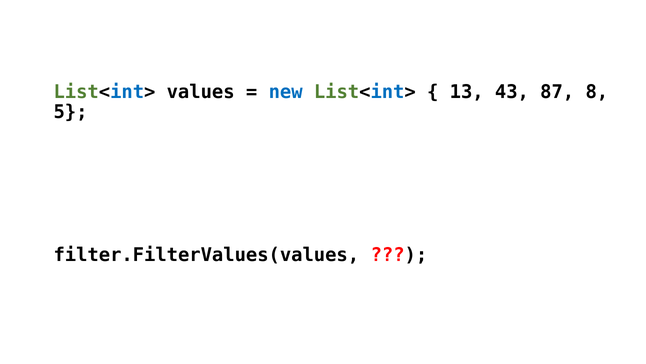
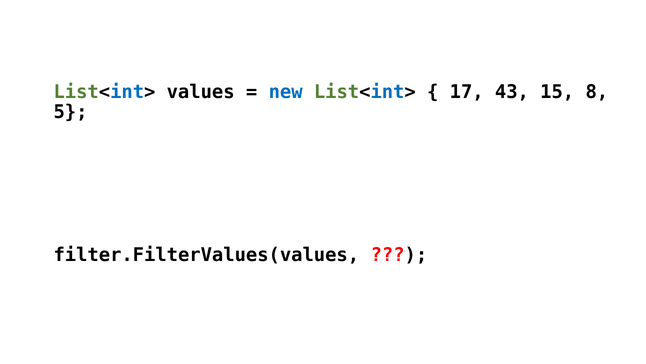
13: 13 -> 17
87: 87 -> 15
